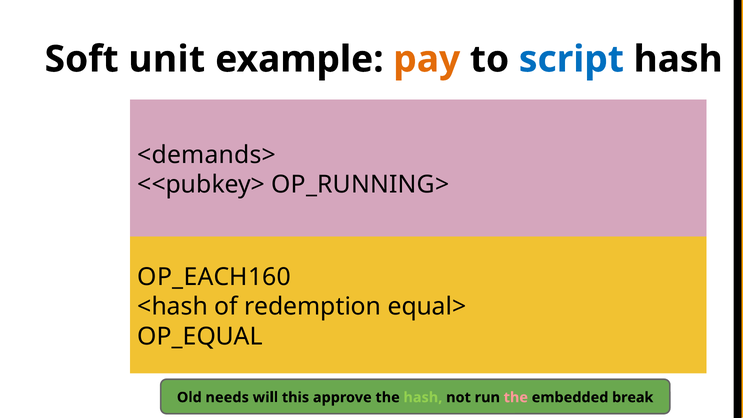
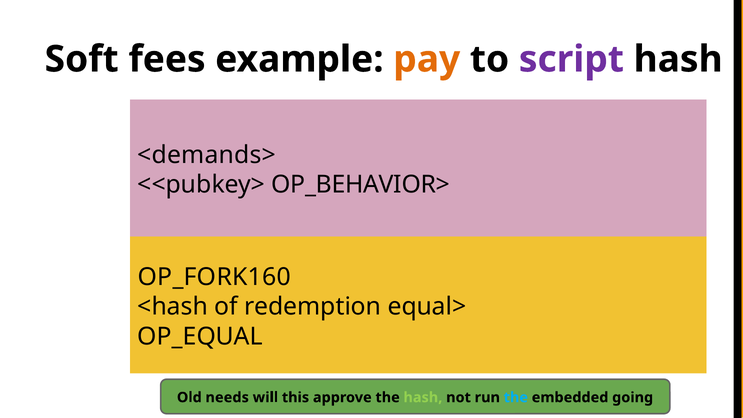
unit: unit -> fees
script colour: blue -> purple
OP_RUNNING>: OP_RUNNING> -> OP_BEHAVIOR>
OP_EACH160: OP_EACH160 -> OP_FORK160
the at (516, 397) colour: pink -> light blue
break: break -> going
